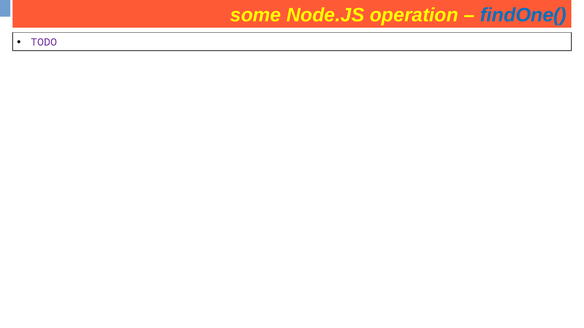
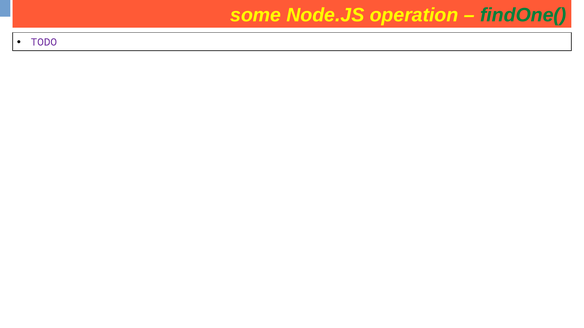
findOne( colour: blue -> green
